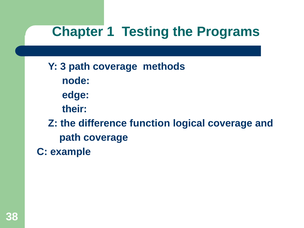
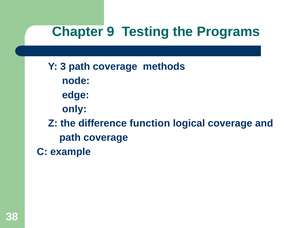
1: 1 -> 9
their: their -> only
